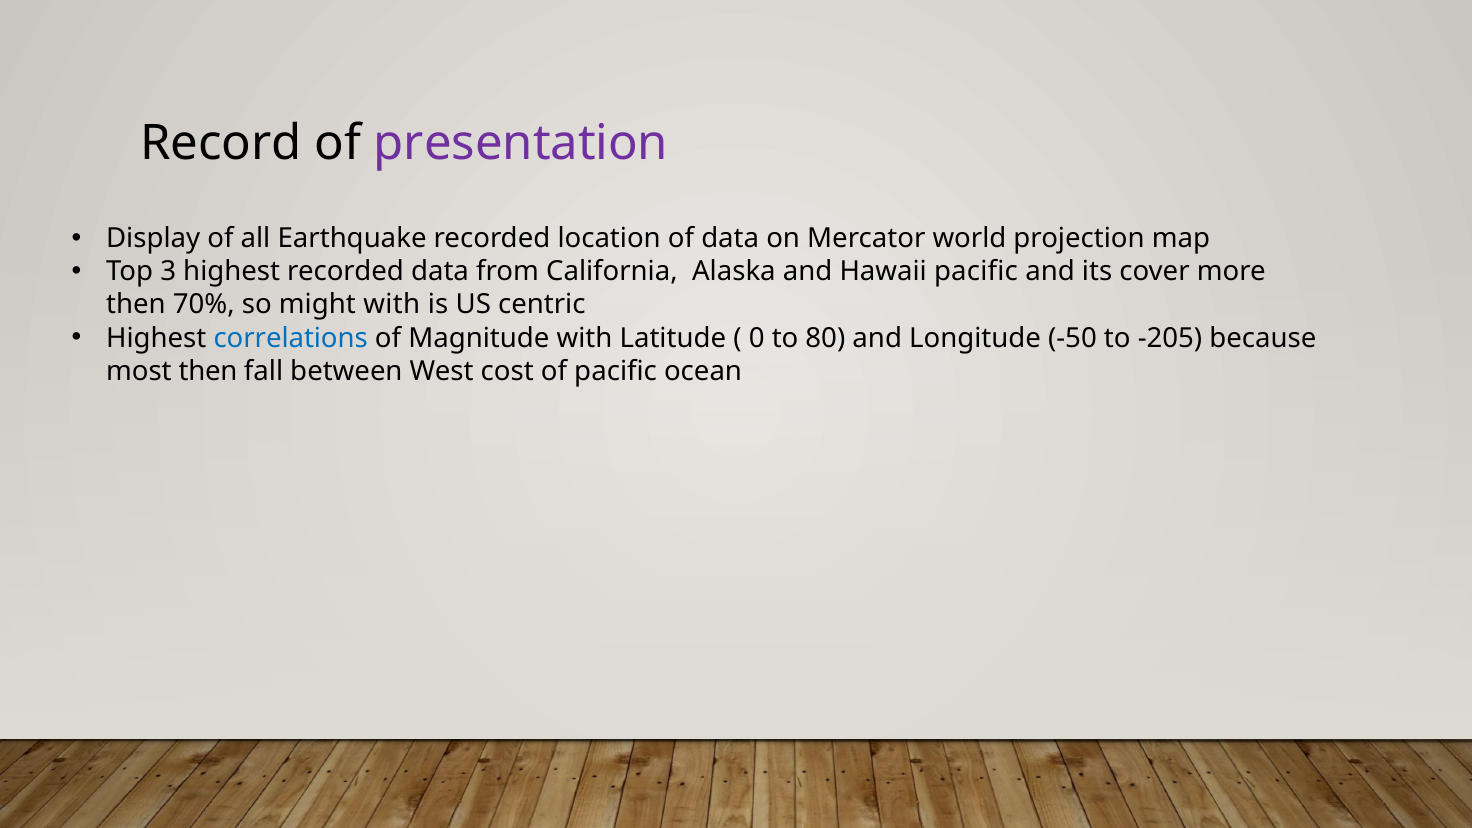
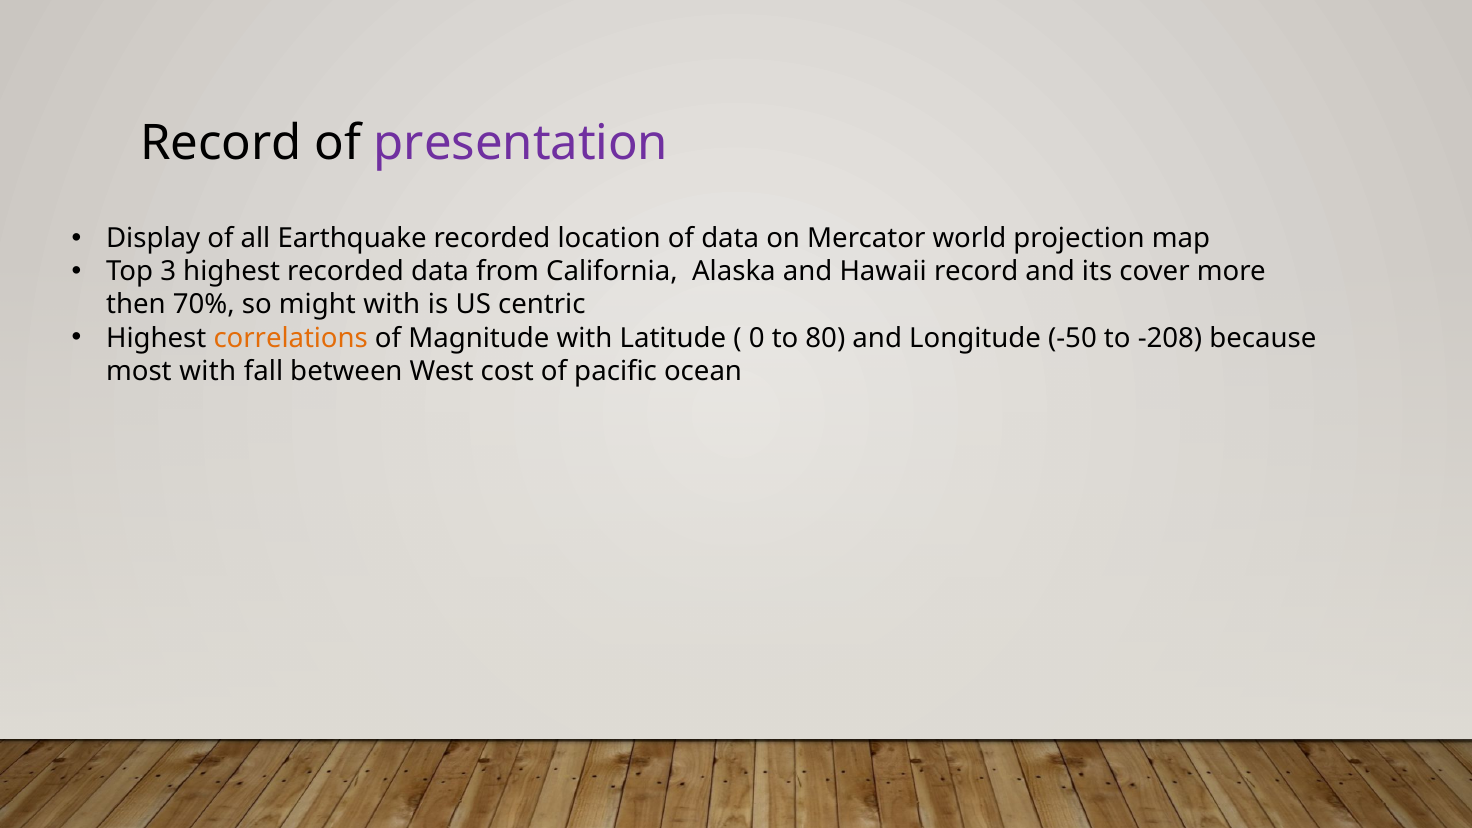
Hawaii pacific: pacific -> record
correlations colour: blue -> orange
-205: -205 -> -208
most then: then -> with
